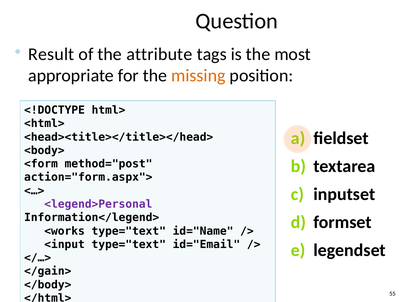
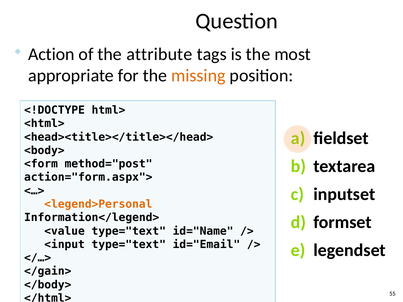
Result: Result -> Action
<legend>Personal colour: purple -> orange
<works: <works -> <value
